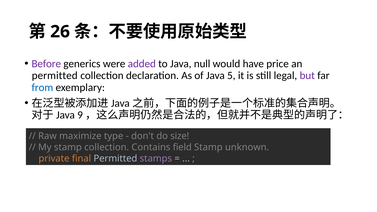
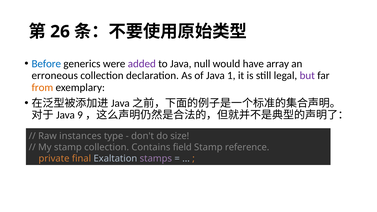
Before colour: purple -> blue
price: price -> array
permitted at (55, 76): permitted -> erroneous
5: 5 -> 1
from colour: blue -> orange
maximize: maximize -> instances
unknown: unknown -> reference
final Permitted: Permitted -> Exaltation
